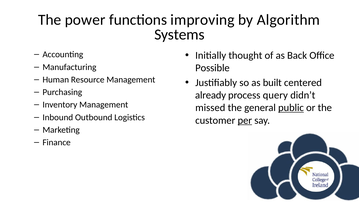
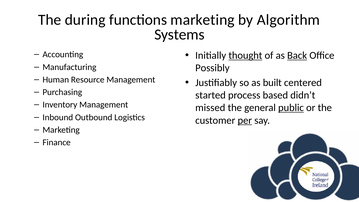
power: power -> during
functions improving: improving -> marketing
thought underline: none -> present
Back underline: none -> present
Possible: Possible -> Possibly
already: already -> started
query: query -> based
